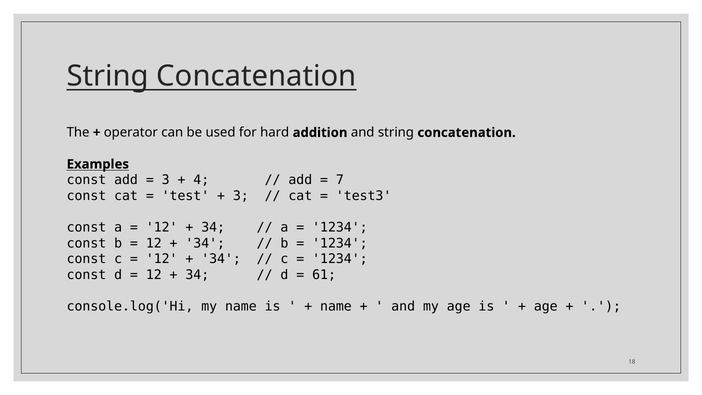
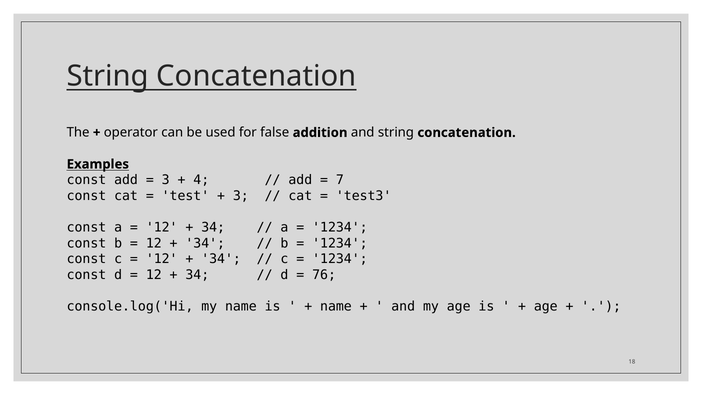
hard: hard -> false
61: 61 -> 76
